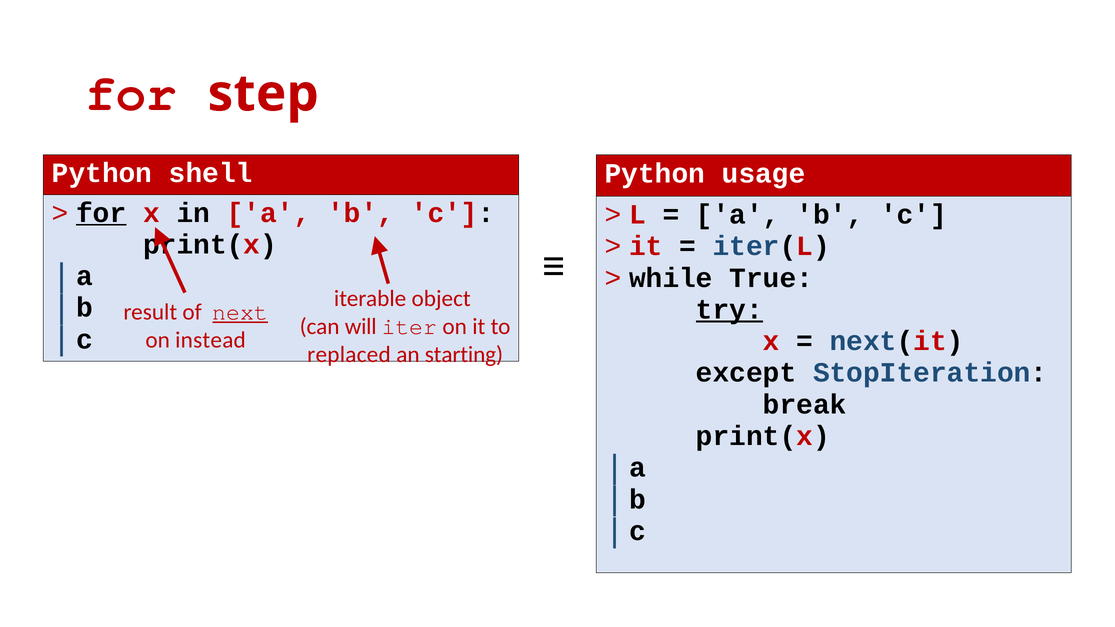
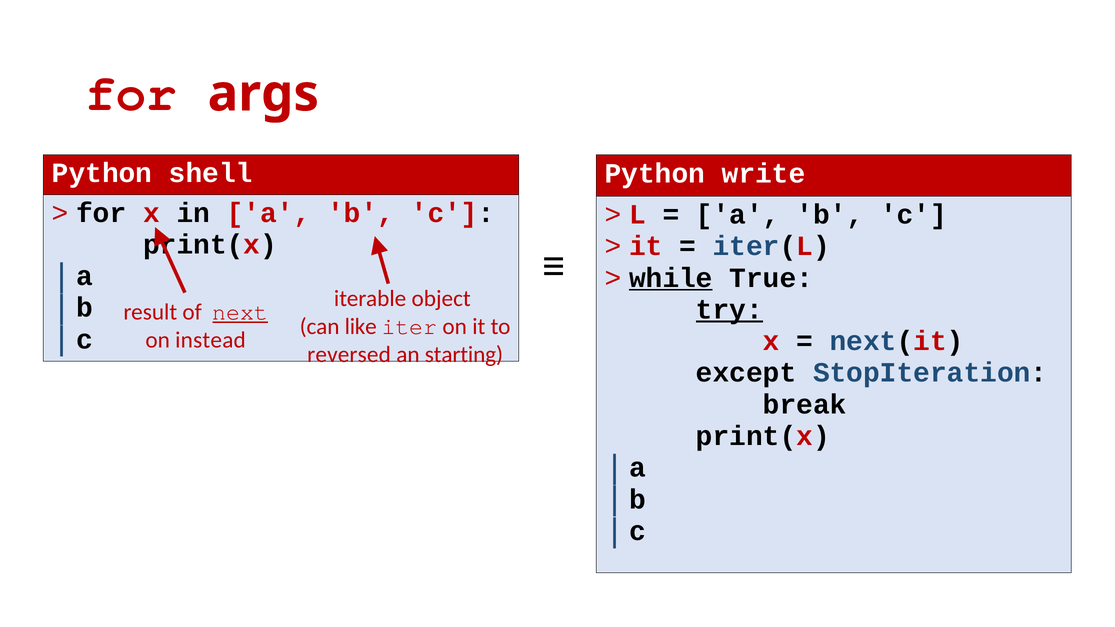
step: step -> args
usage: usage -> write
for at (101, 213) underline: present -> none
while underline: none -> present
will: will -> like
replaced: replaced -> reversed
